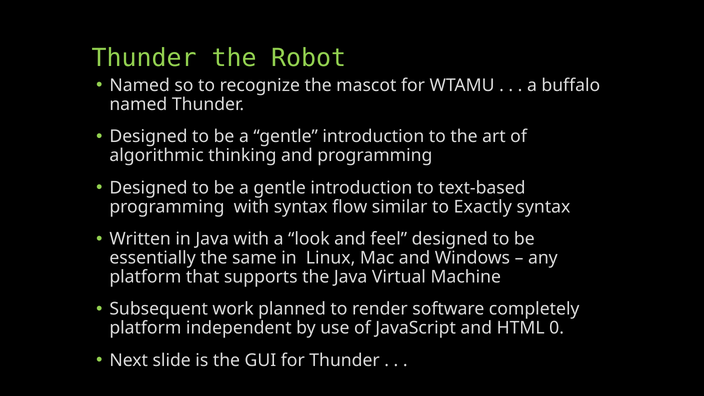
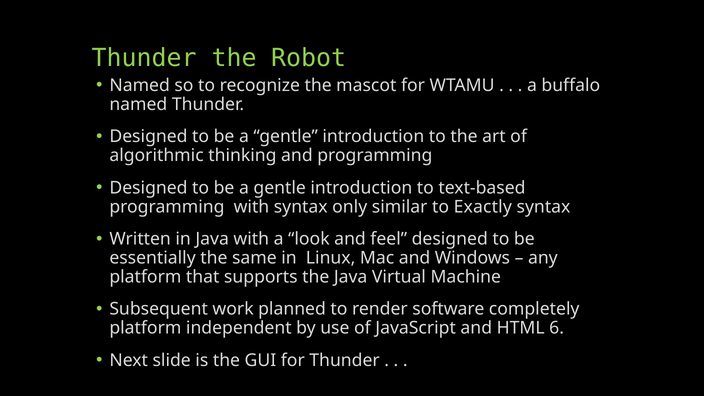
flow: flow -> only
0: 0 -> 6
